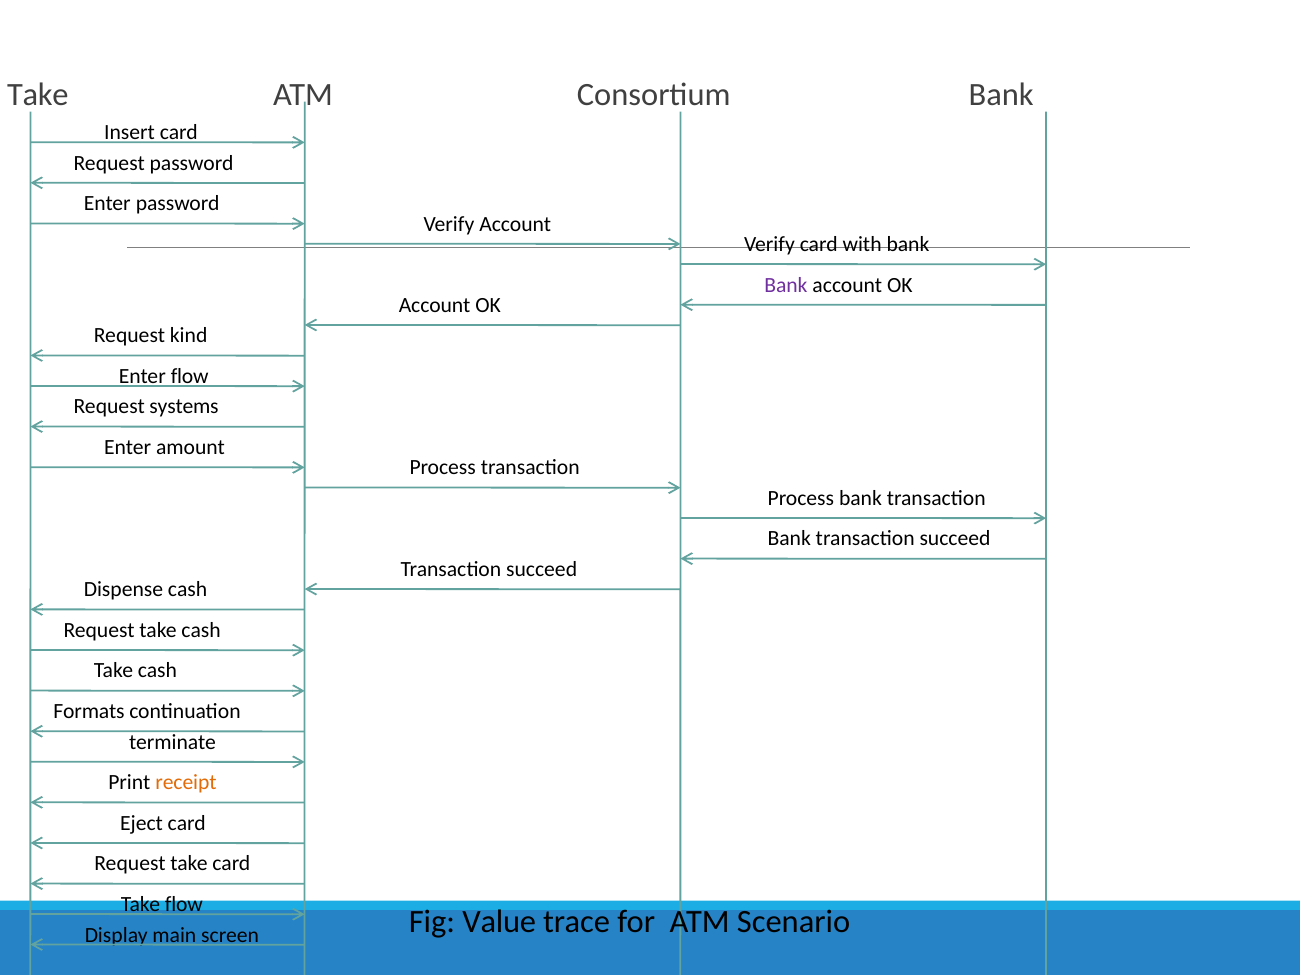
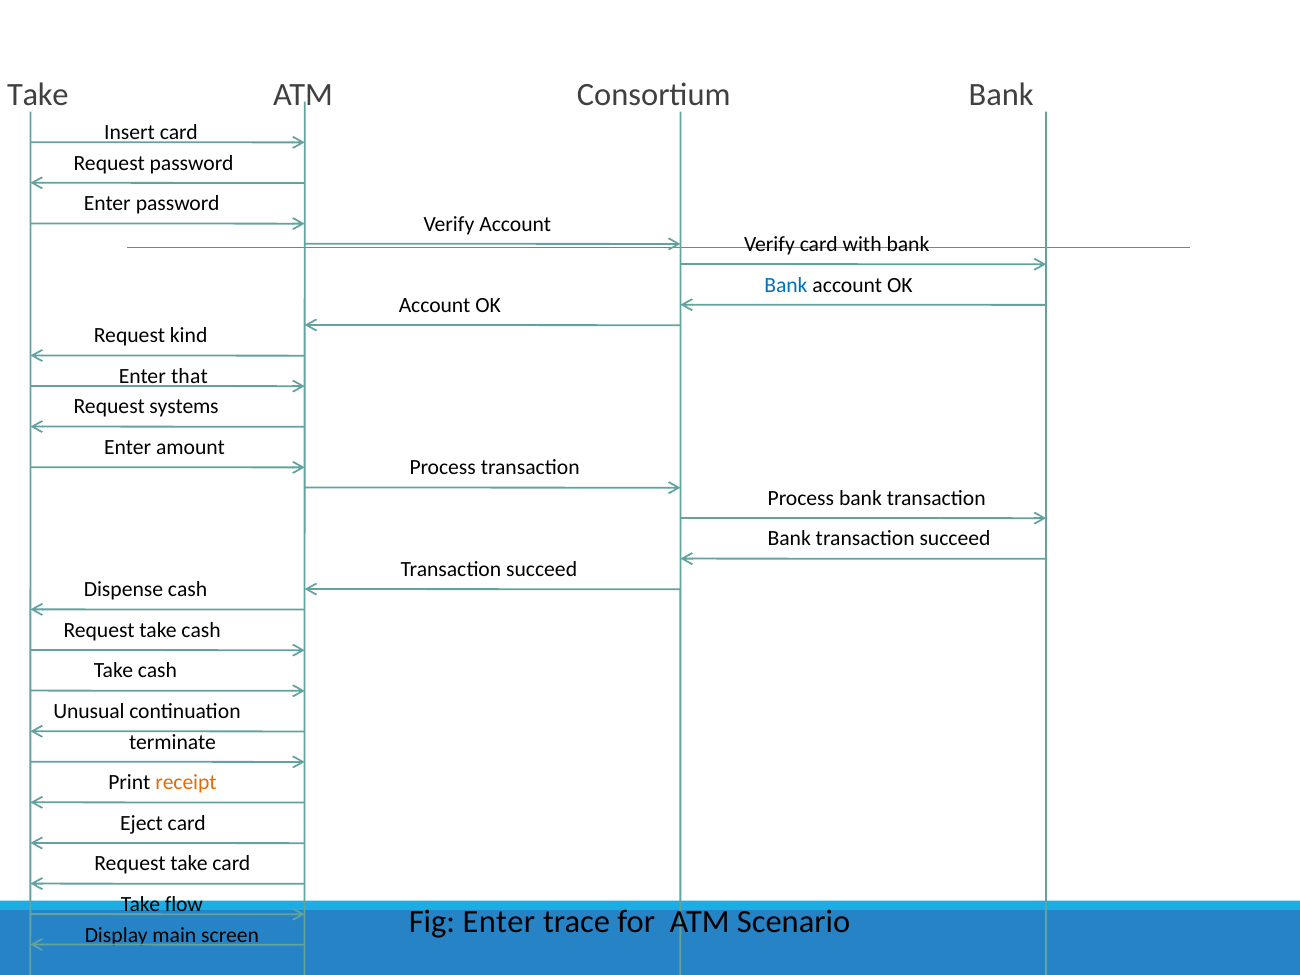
Bank at (786, 285) colour: purple -> blue
Enter flow: flow -> that
Formats: Formats -> Unusual
Fig Value: Value -> Enter
